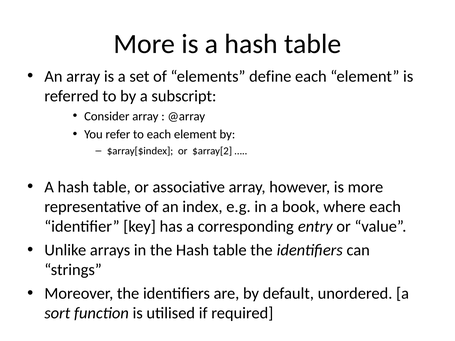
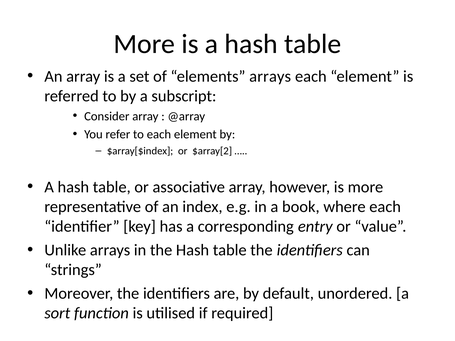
elements define: define -> arrays
